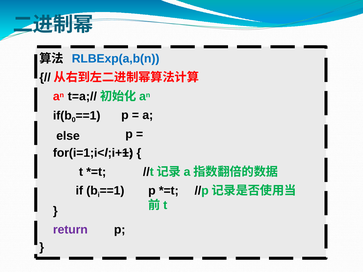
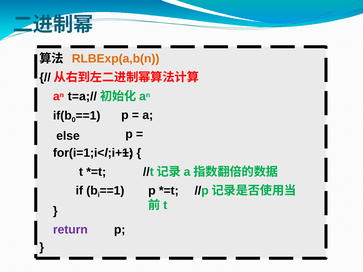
RLBExp(a,b(n colour: blue -> orange
